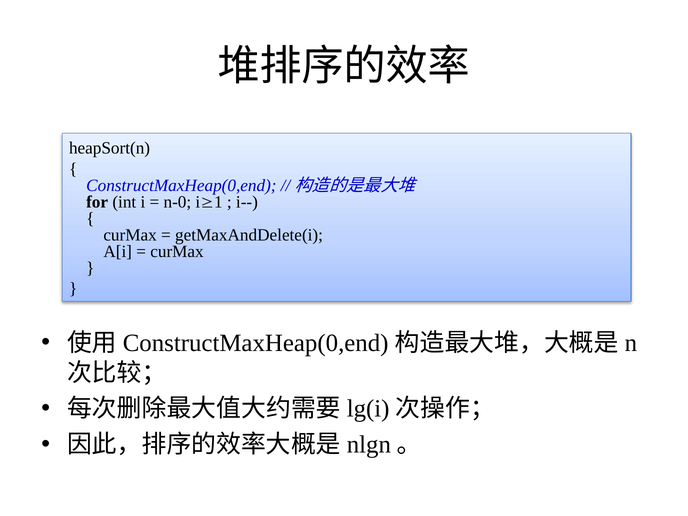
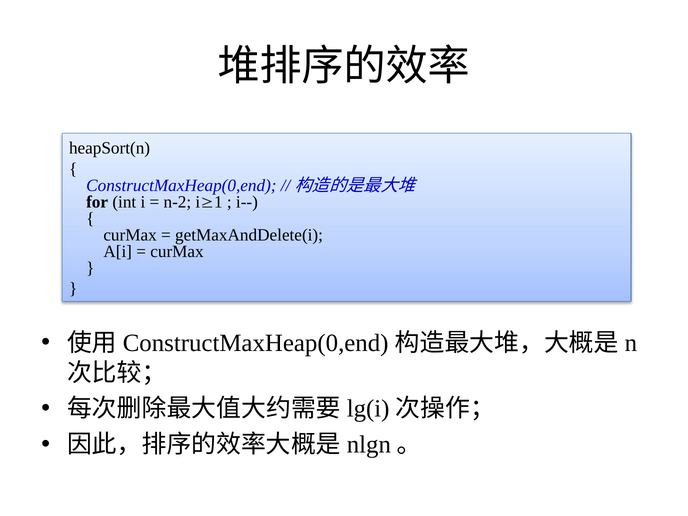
n-0: n-0 -> n-2
